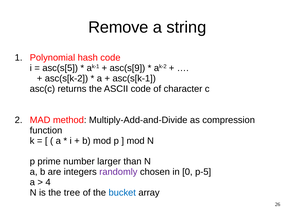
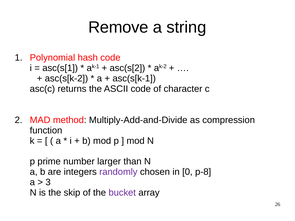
asc(s[5: asc(s[5 -> asc(s[1
asc(s[9: asc(s[9 -> asc(s[2
p-5: p-5 -> p-8
4: 4 -> 3
tree: tree -> skip
bucket colour: blue -> purple
